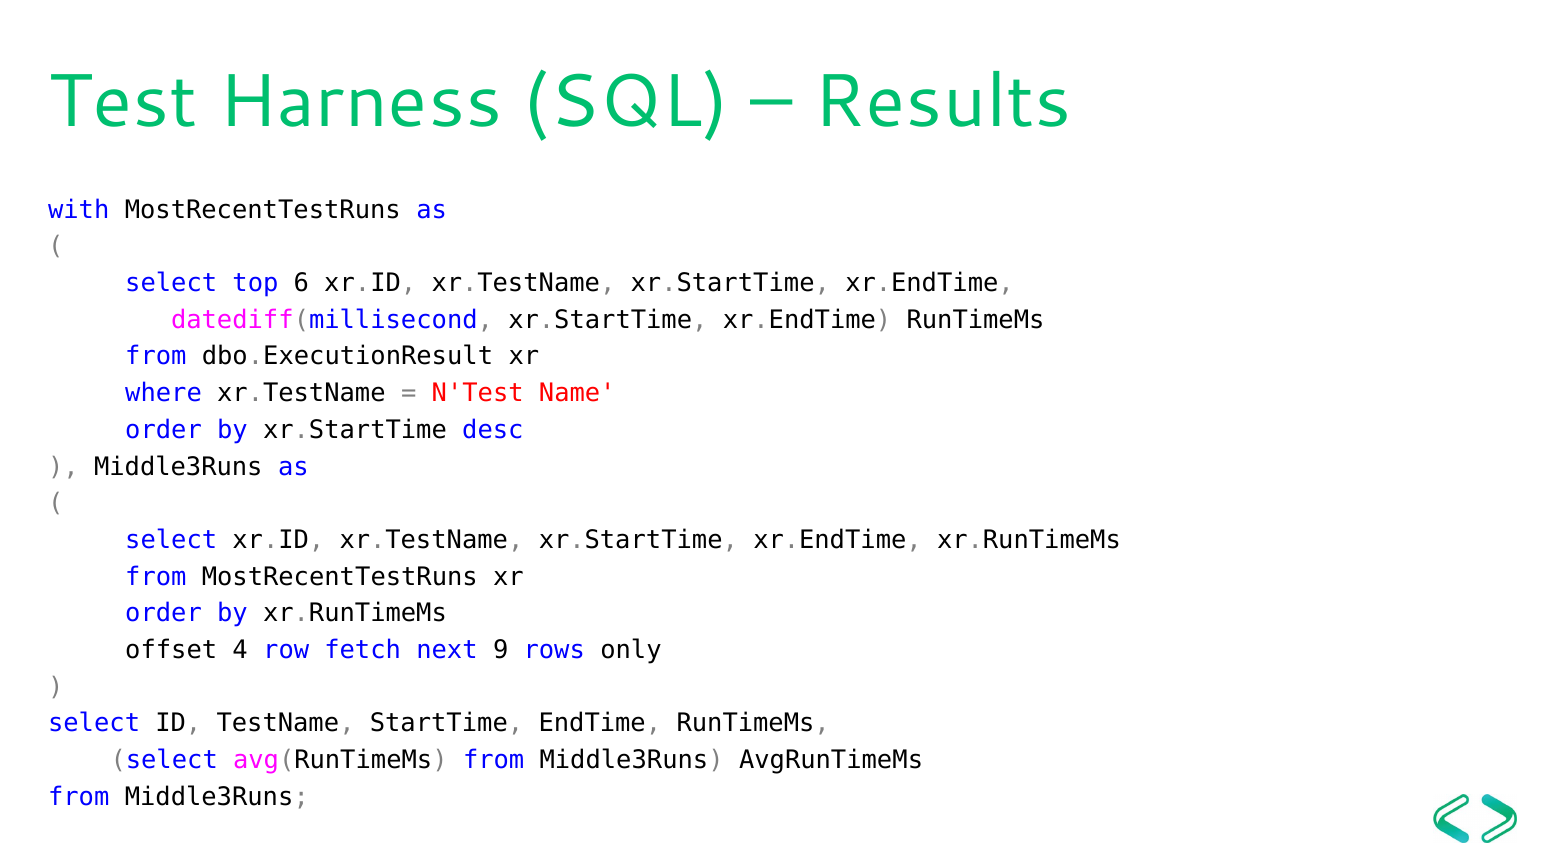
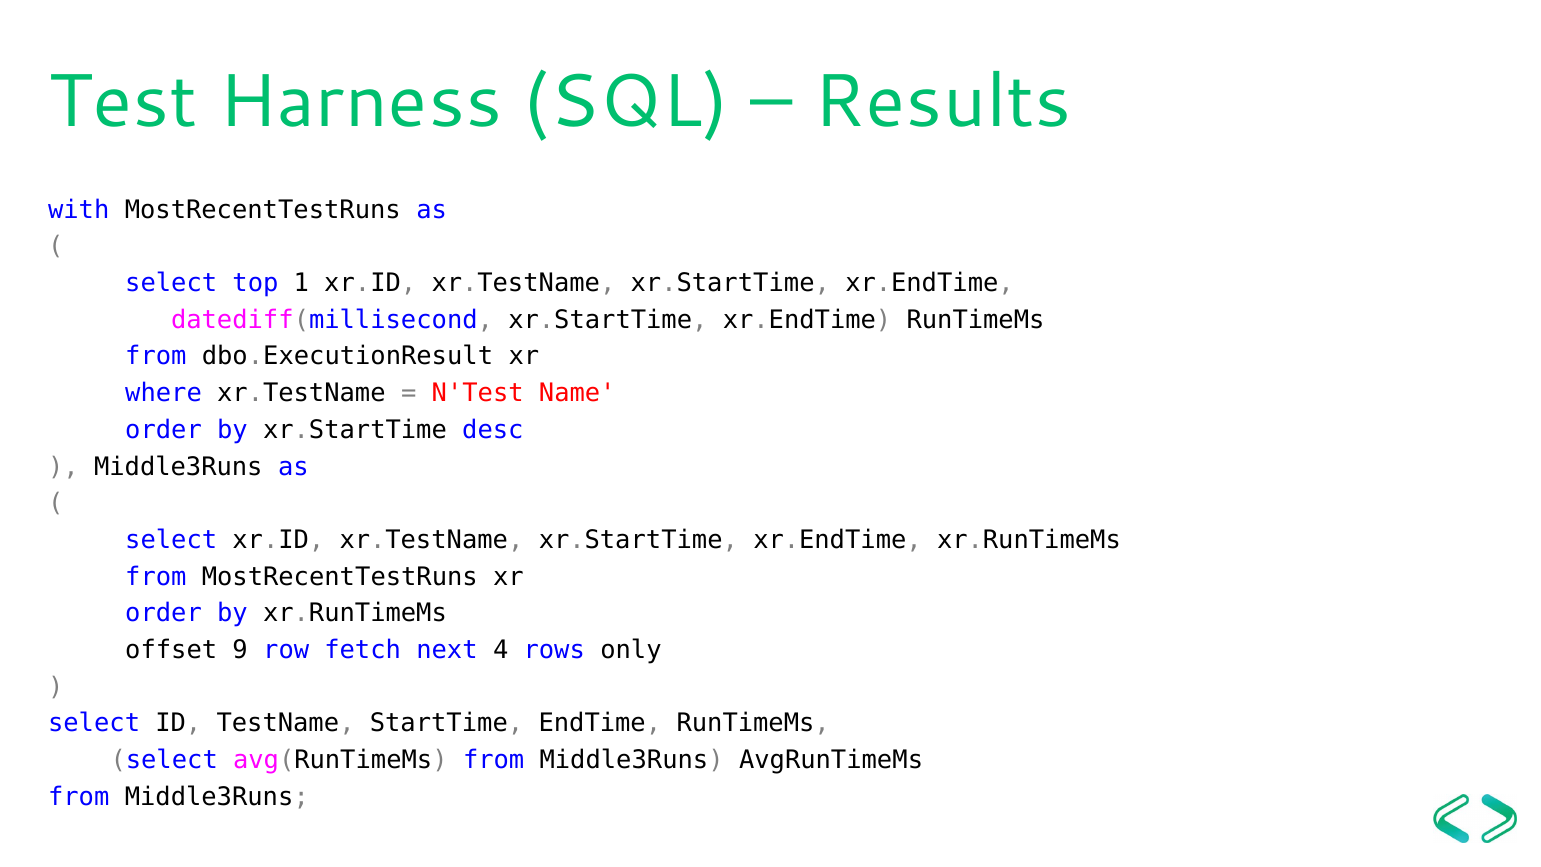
6: 6 -> 1
4: 4 -> 9
9: 9 -> 4
